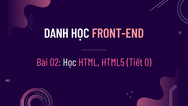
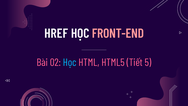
DANH: DANH -> HREF
Học at (70, 62) colour: white -> light blue
0: 0 -> 5
